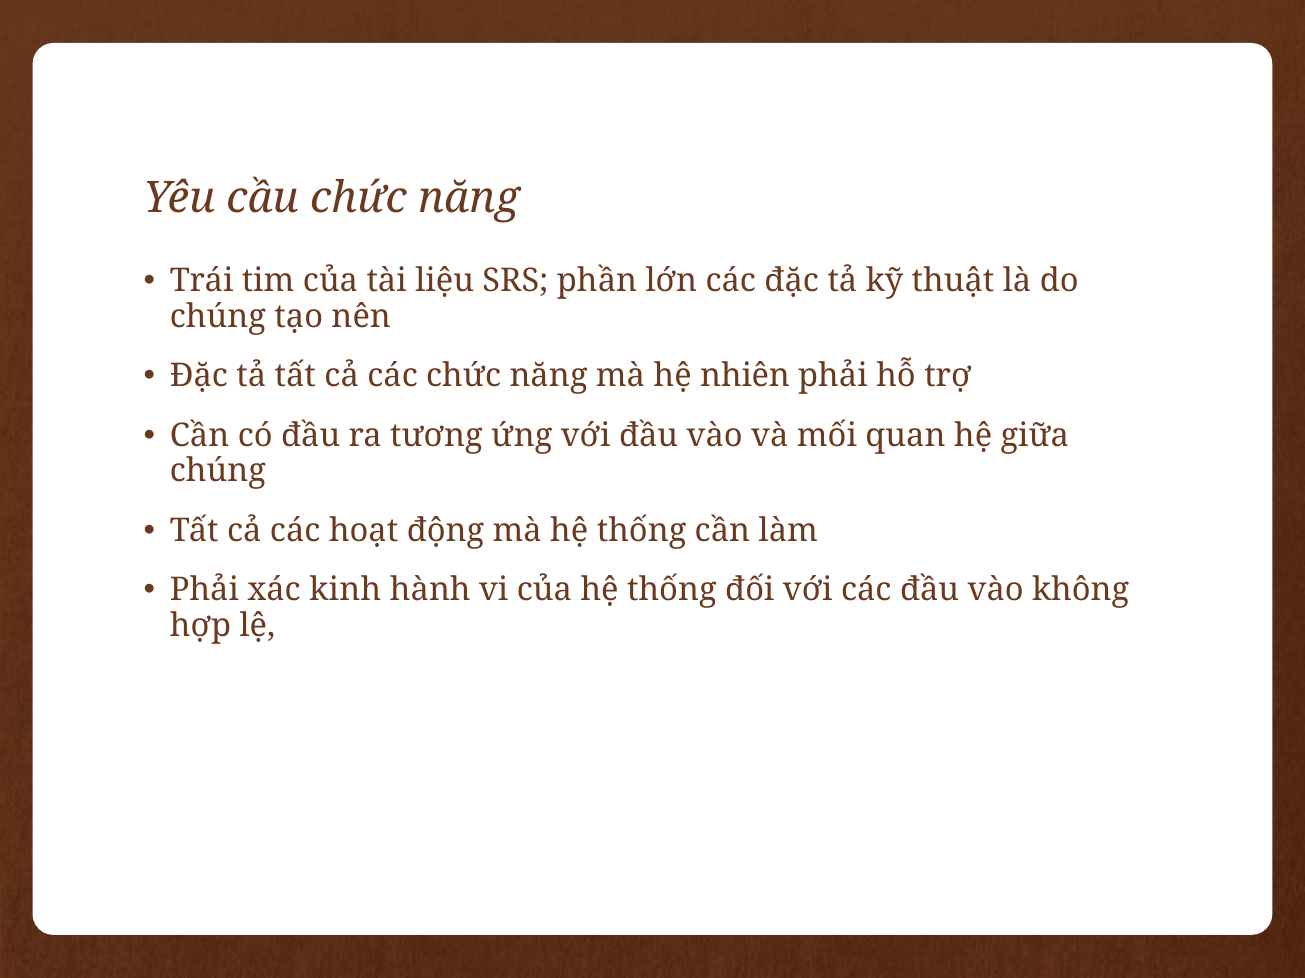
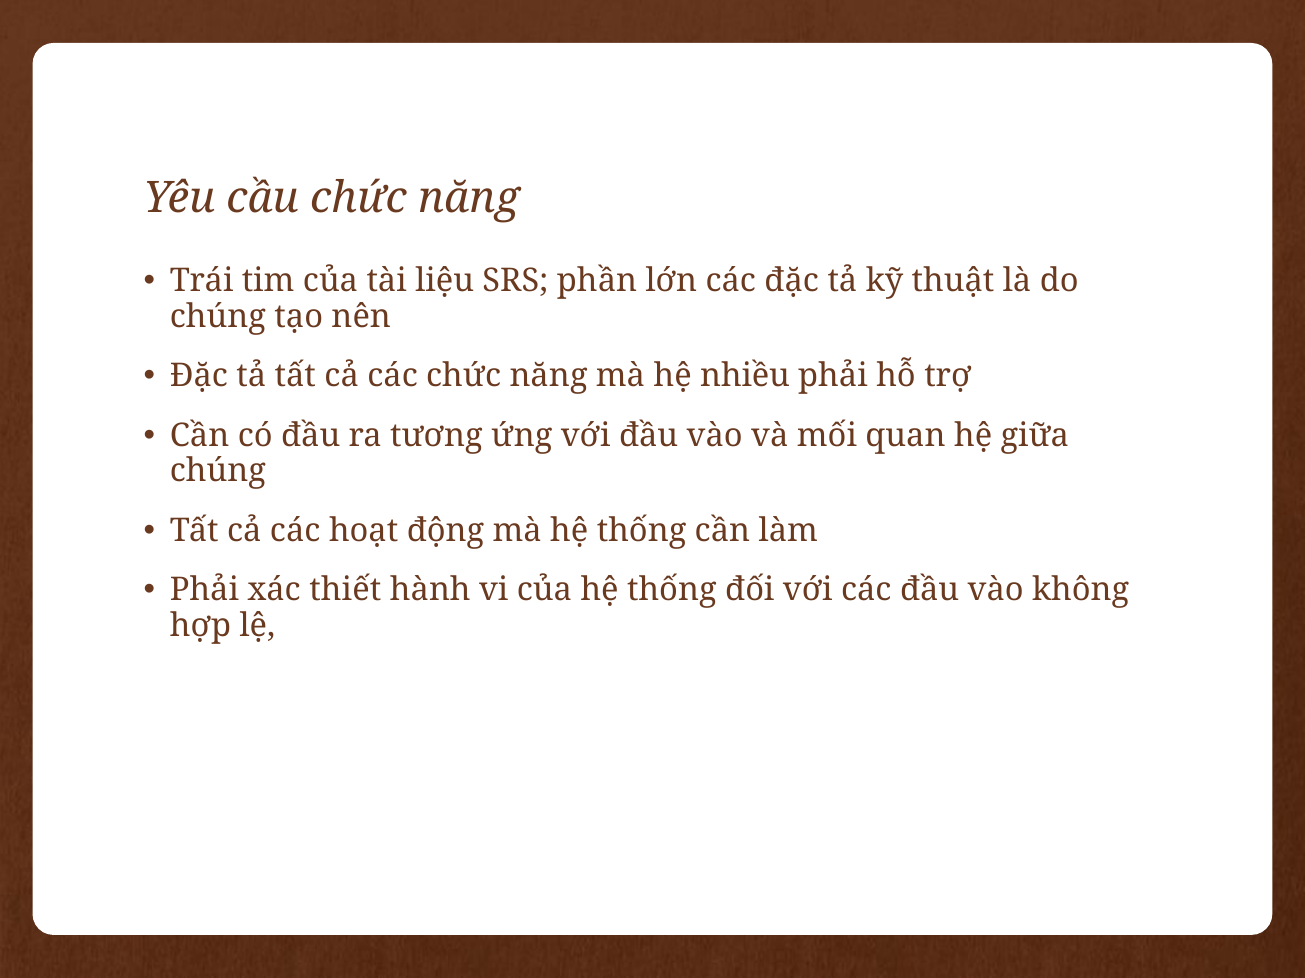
nhiên: nhiên -> nhiều
kinh: kinh -> thiết
